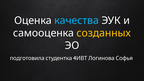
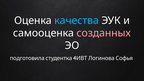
созданных colour: yellow -> pink
